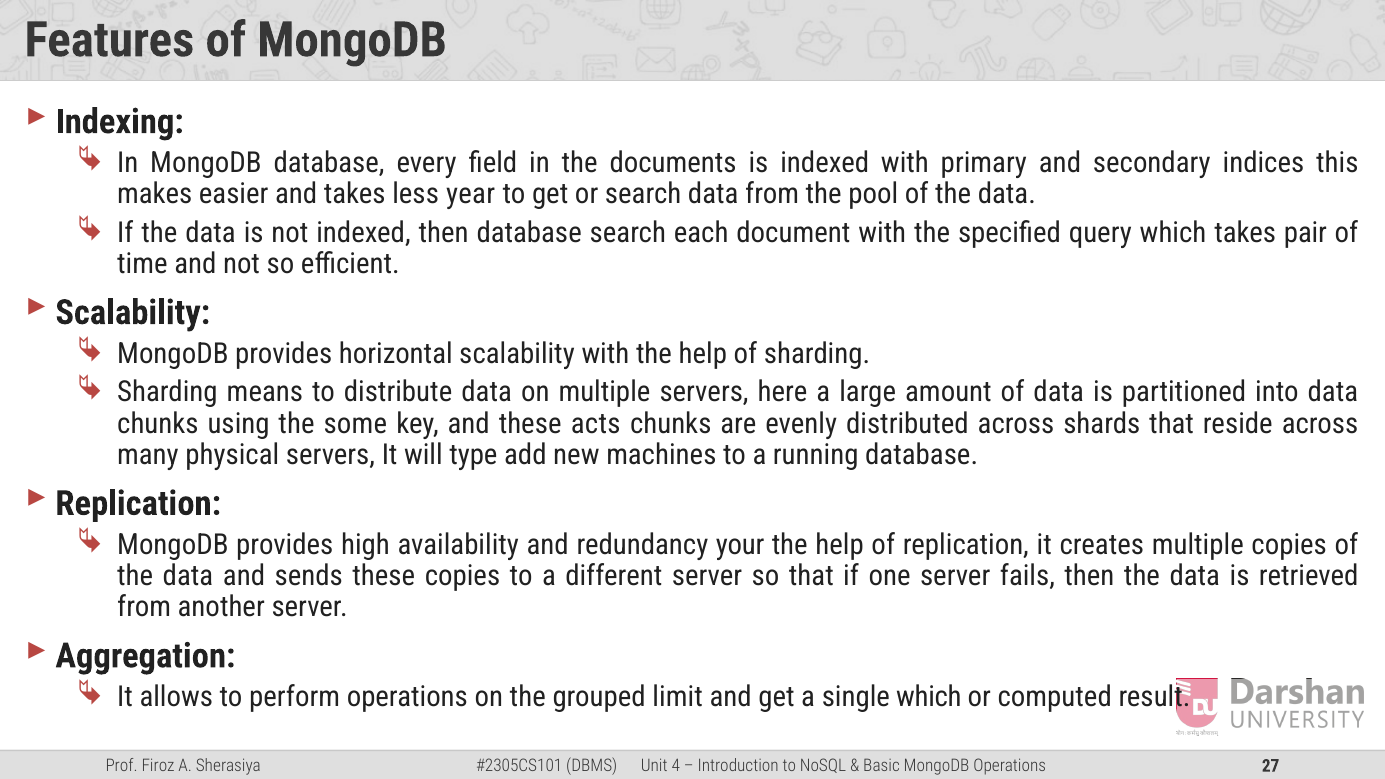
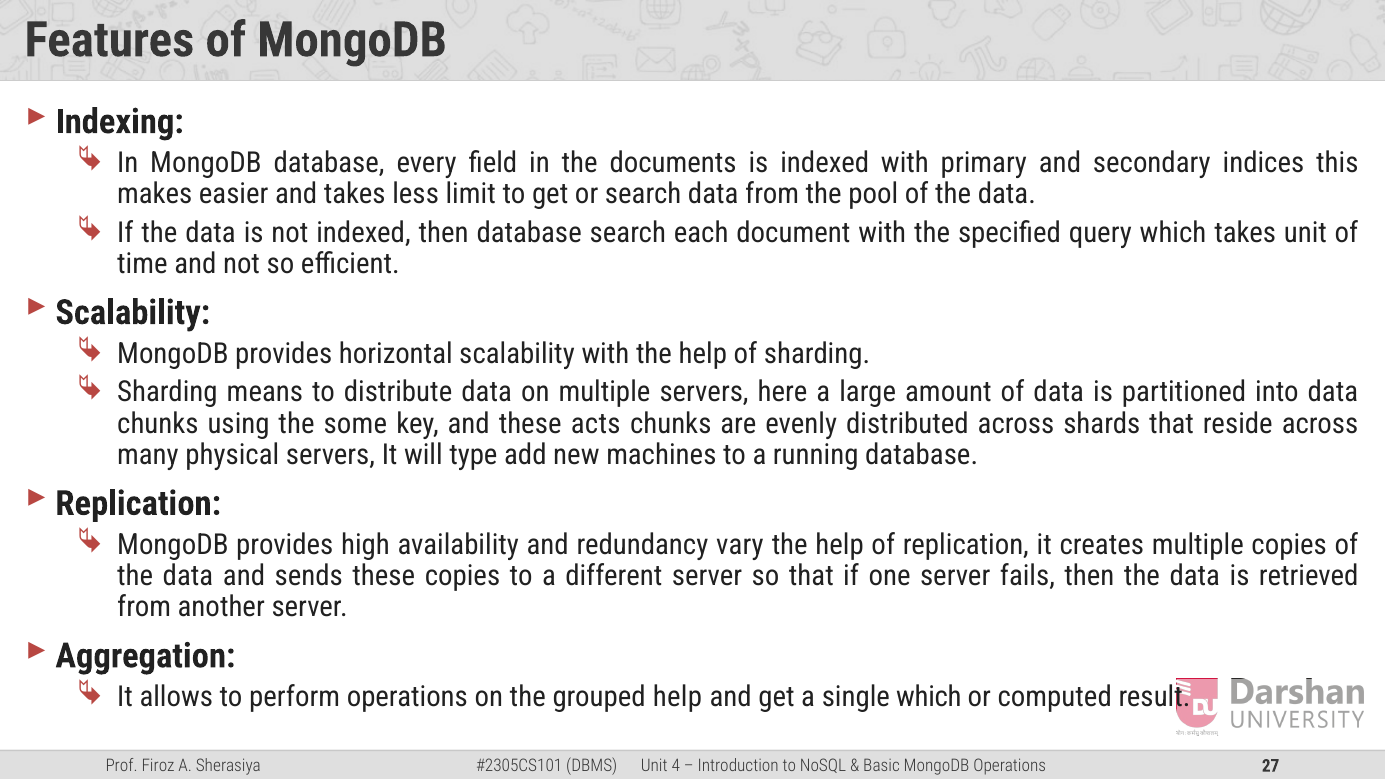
year: year -> limit
takes pair: pair -> unit
your: your -> vary
grouped limit: limit -> help
